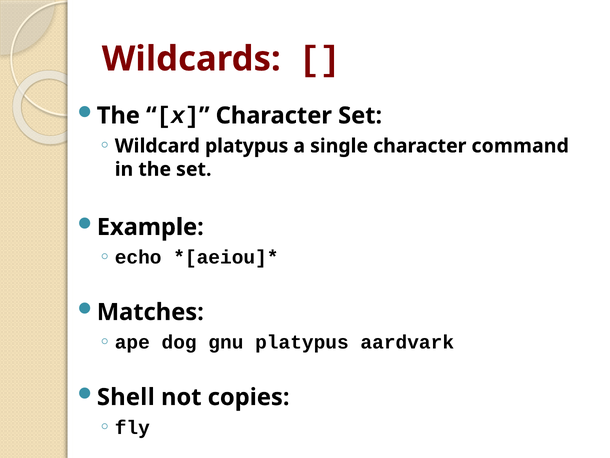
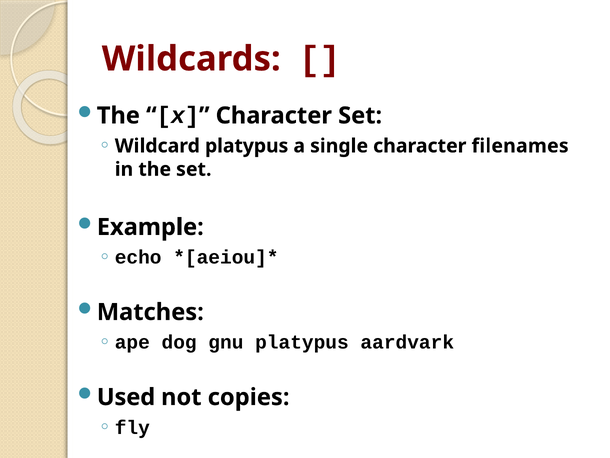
command: command -> filenames
Shell: Shell -> Used
